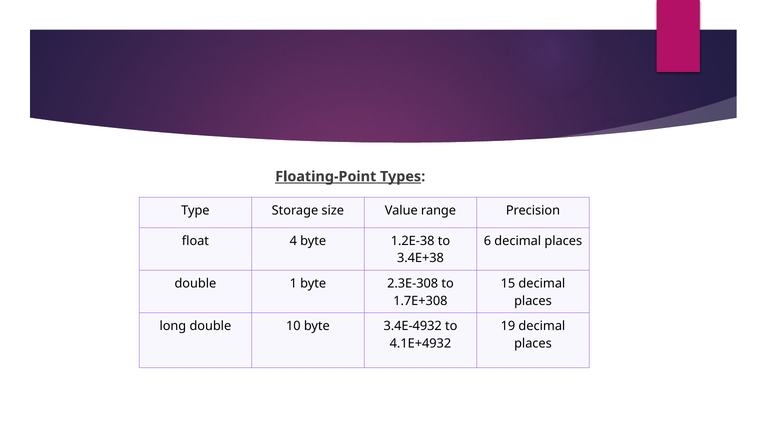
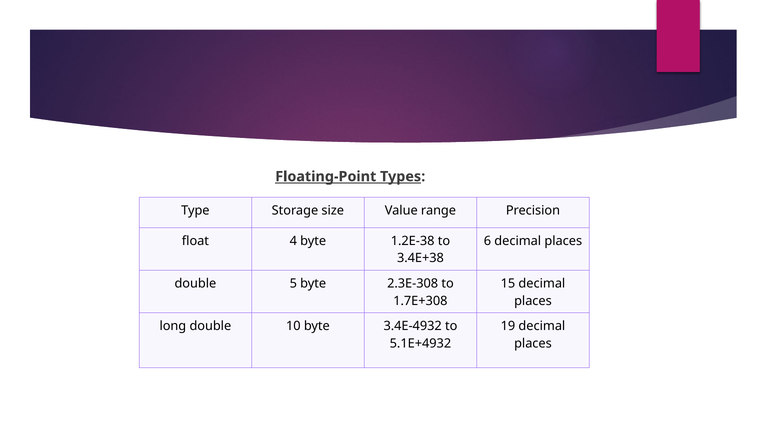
1: 1 -> 5
4.1E+4932: 4.1E+4932 -> 5.1E+4932
